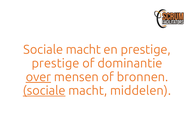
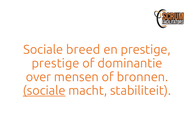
macht at (83, 50): macht -> breed
over underline: present -> none
middelen: middelen -> stabiliteit
